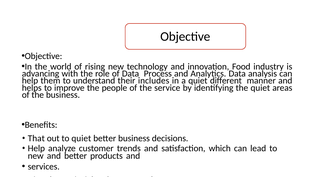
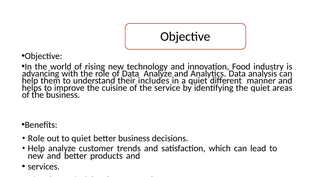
Data Process: Process -> Analyze
people: people -> cuisine
That at (36, 138): That -> Role
